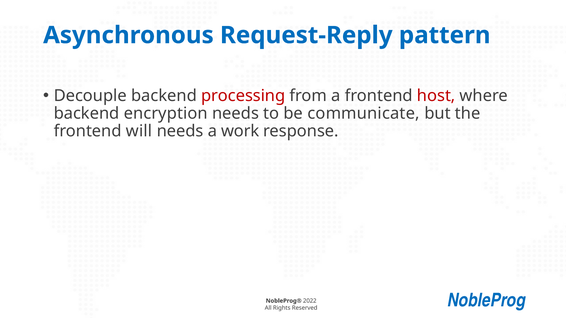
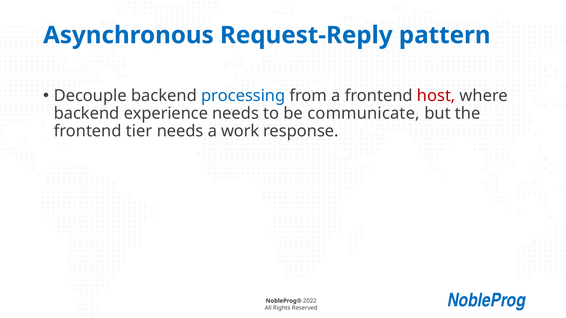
processing colour: red -> blue
encryption: encryption -> experience
will: will -> tier
